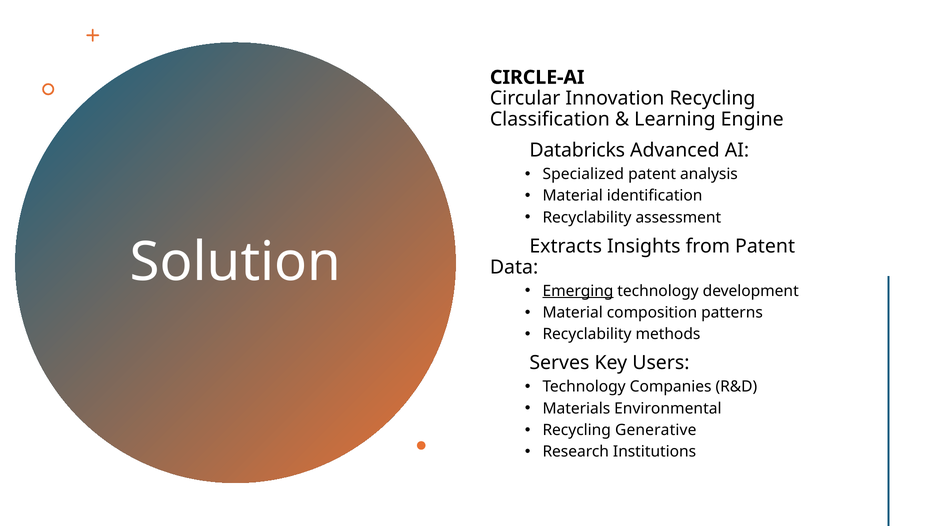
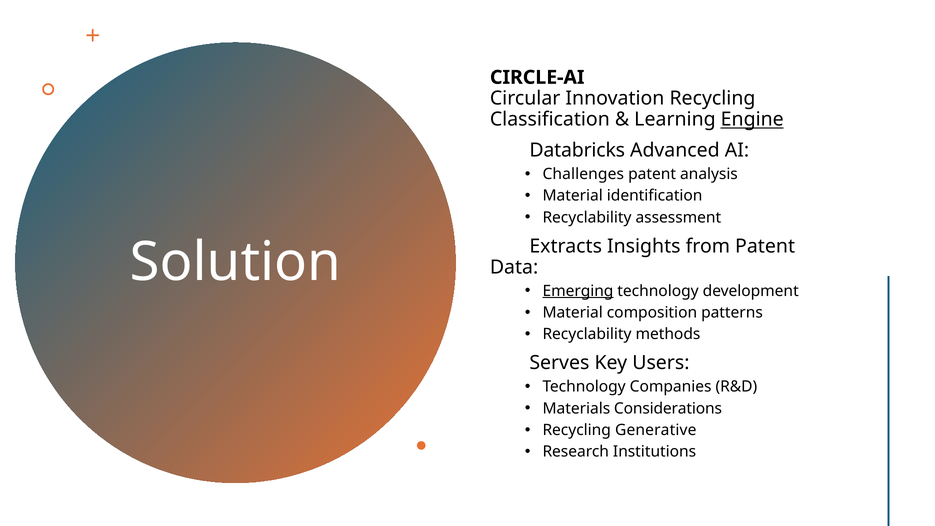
Engine underline: none -> present
Specialized: Specialized -> Challenges
Environmental: Environmental -> Considerations
